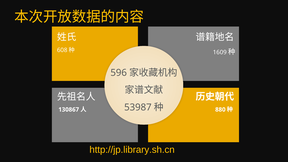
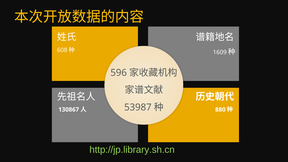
http://jp.library.sh.cn colour: yellow -> light green
